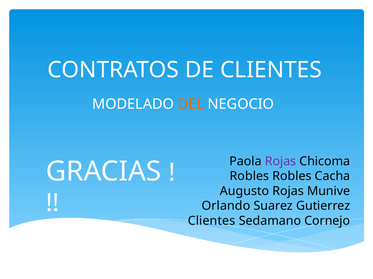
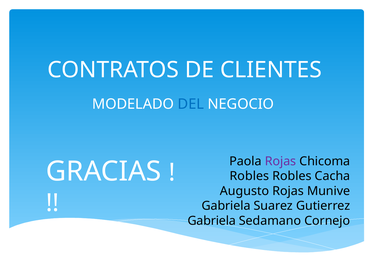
DEL colour: orange -> blue
Orlando at (226, 206): Orlando -> Gabriela
Clientes at (212, 221): Clientes -> Gabriela
